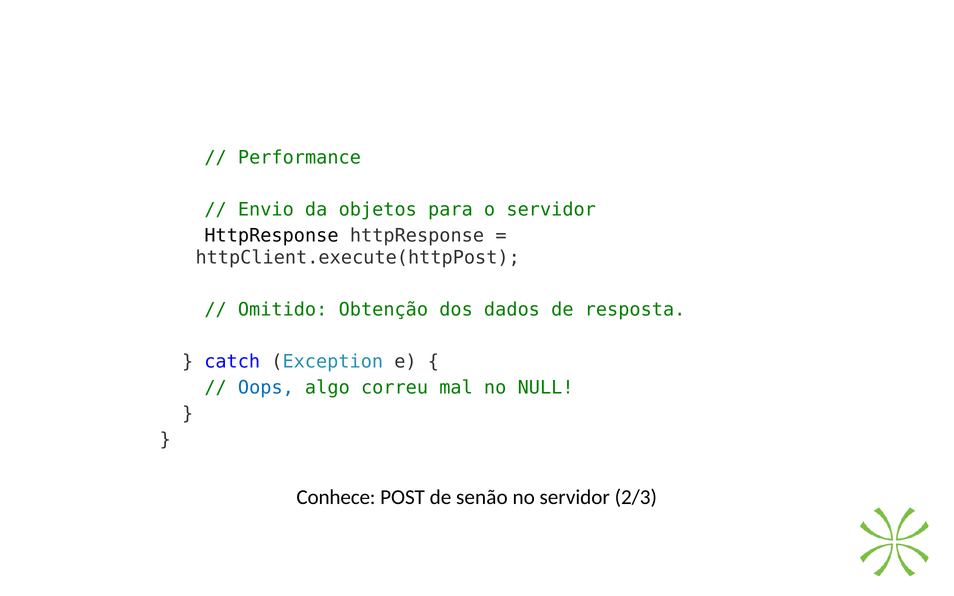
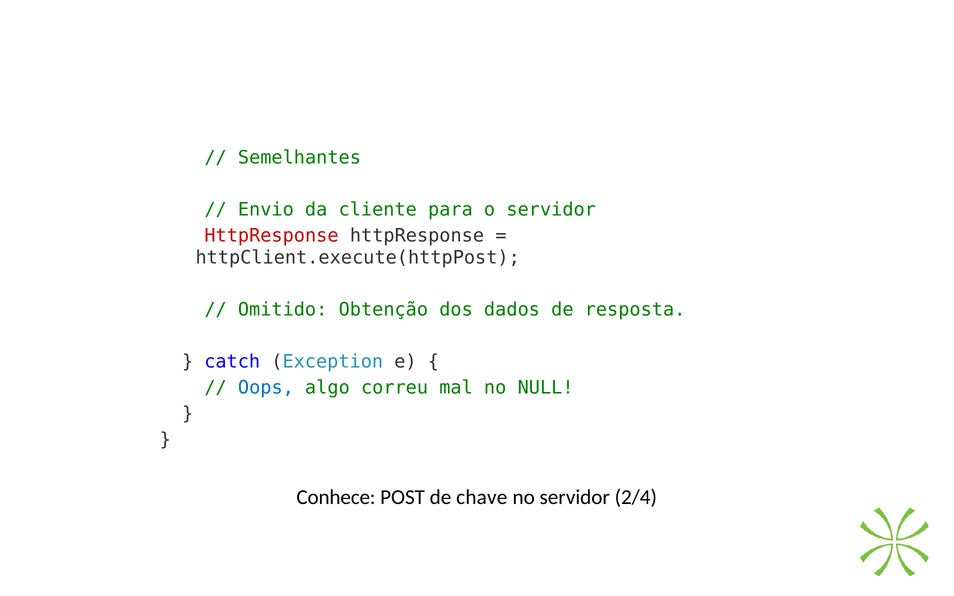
Performance: Performance -> Semelhantes
objetos: objetos -> cliente
HttpResponse at (271, 236) colour: black -> red
senão: senão -> chave
2/3: 2/3 -> 2/4
